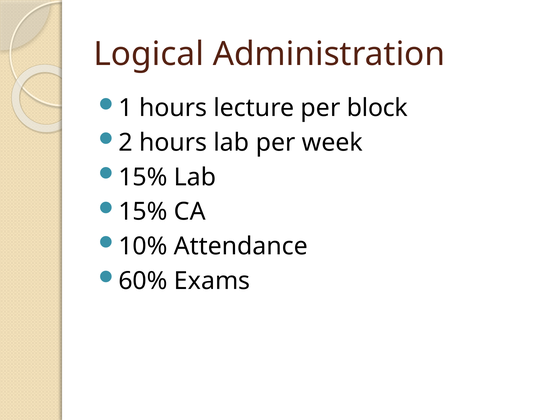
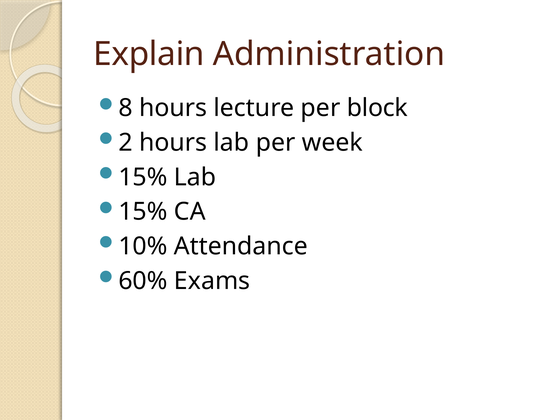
Logical: Logical -> Explain
1: 1 -> 8
